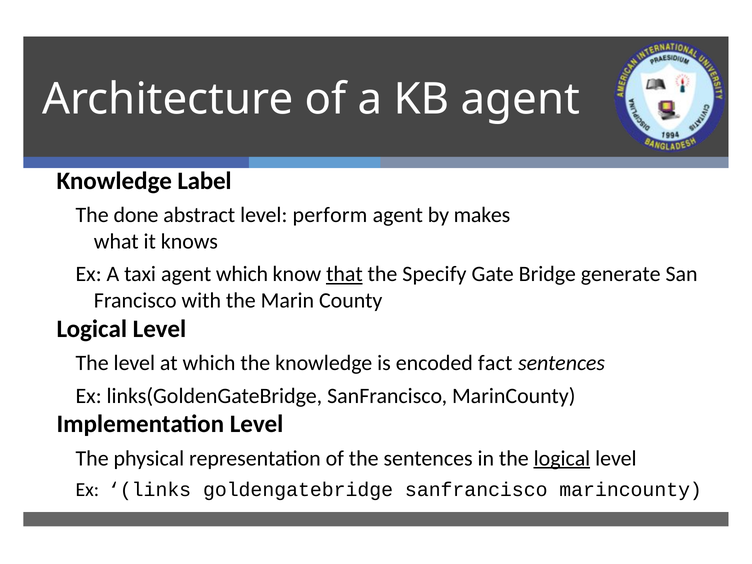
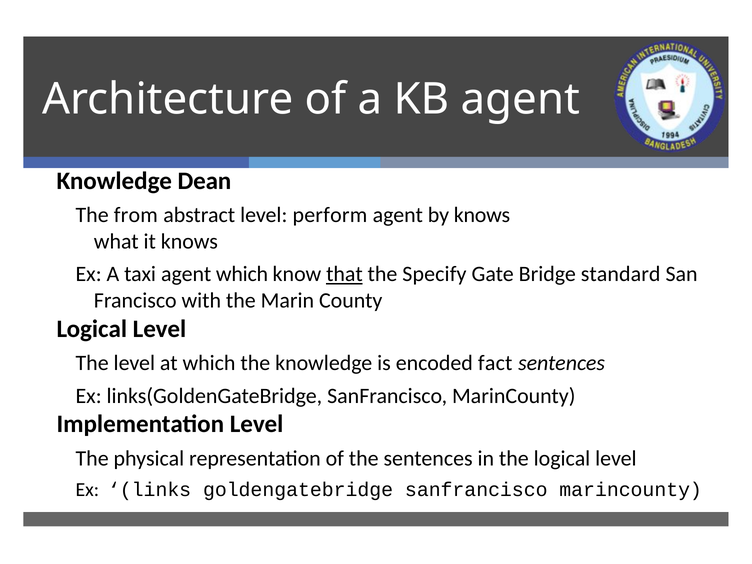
Label: Label -> Dean
done: done -> from
by makes: makes -> knows
generate: generate -> standard
logical at (562, 458) underline: present -> none
